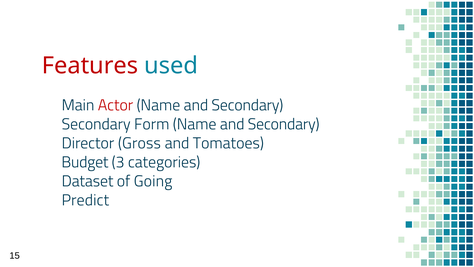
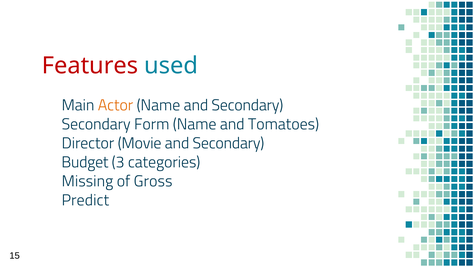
Actor colour: red -> orange
Secondary at (284, 124): Secondary -> Tomatoes
Gross: Gross -> Movie
Tomatoes at (228, 143): Tomatoes -> Secondary
Dataset: Dataset -> Missing
Going: Going -> Gross
